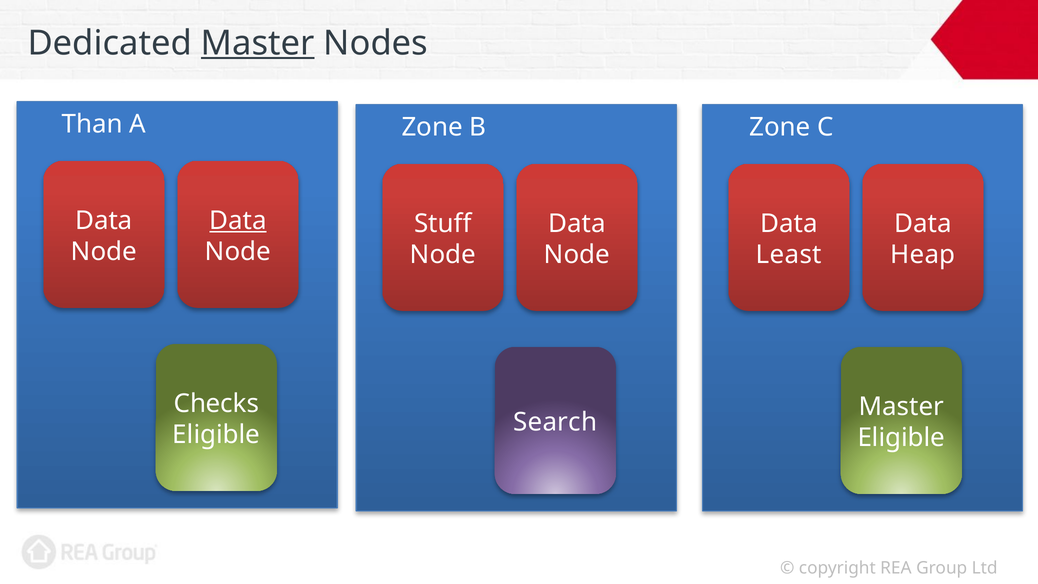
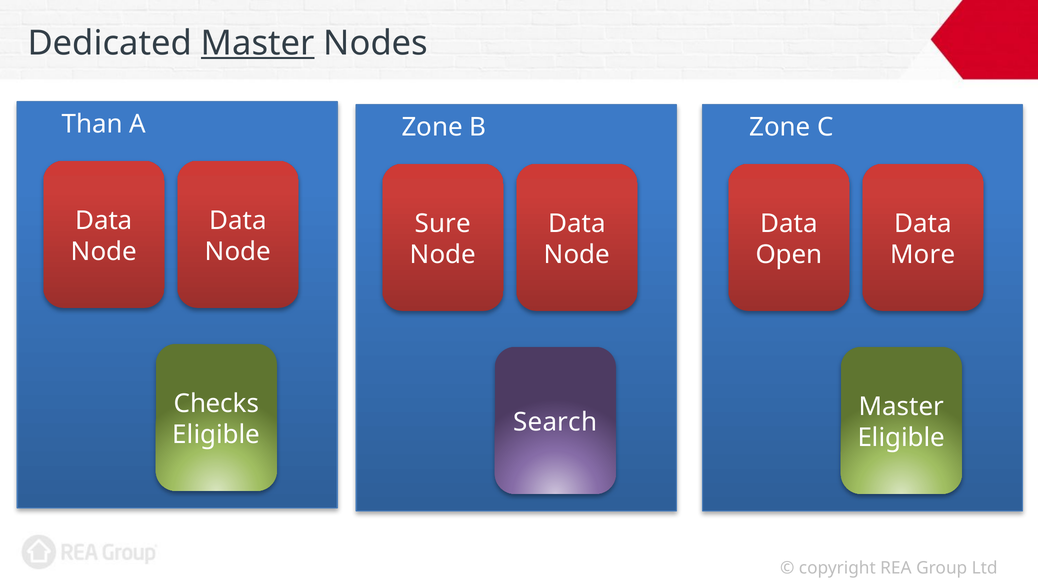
Data at (238, 221) underline: present -> none
Stuff: Stuff -> Sure
Least: Least -> Open
Heap: Heap -> More
